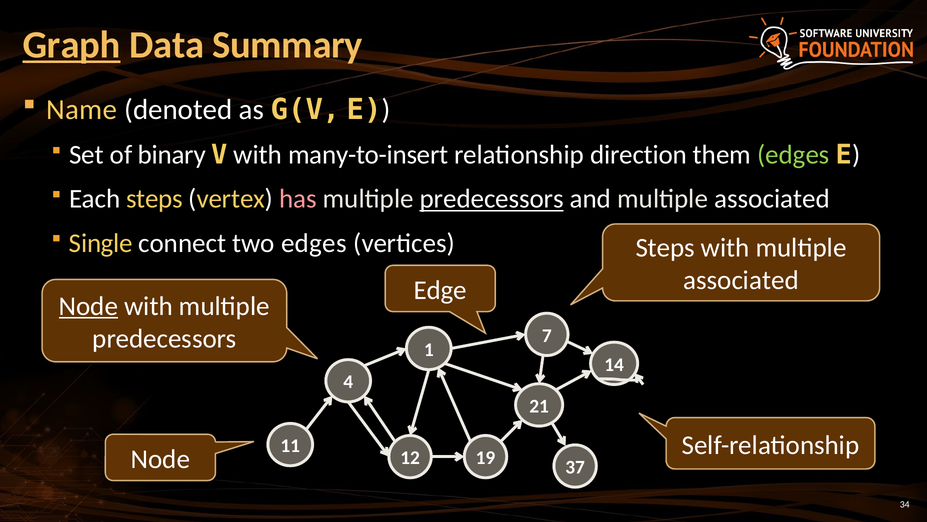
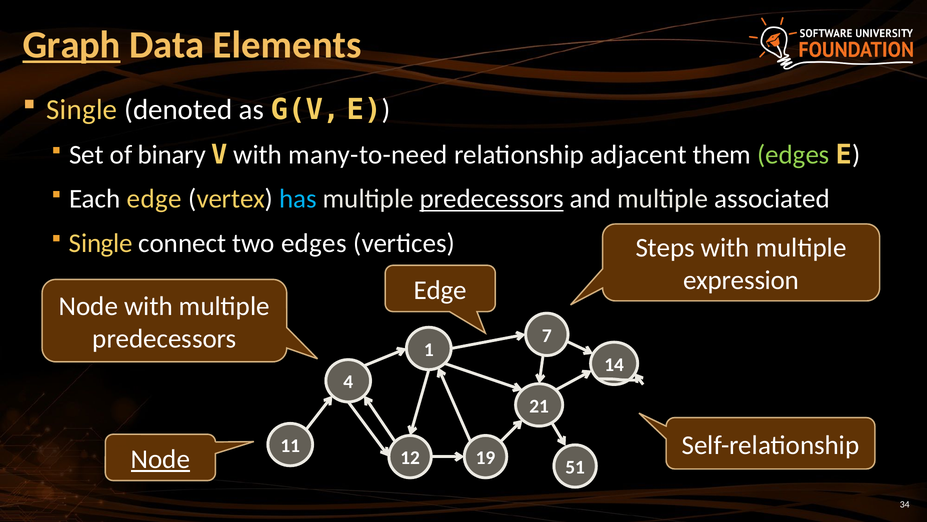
Summary: Summary -> Elements
Name at (82, 110): Name -> Single
many-to-insert: many-to-insert -> many-to-need
direction: direction -> adjacent
Each steps: steps -> edge
has colour: pink -> light blue
associated at (741, 280): associated -> expression
Node at (88, 306) underline: present -> none
Node at (160, 459) underline: none -> present
37: 37 -> 51
